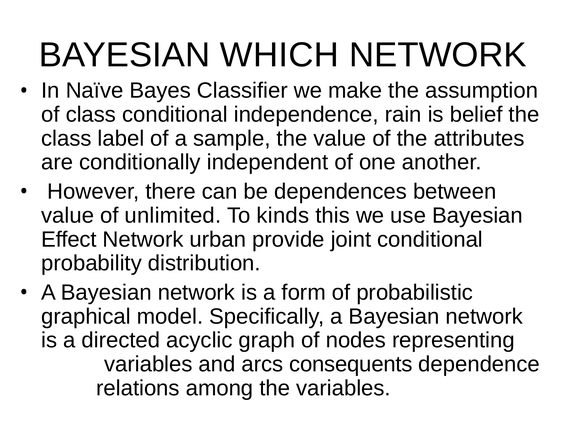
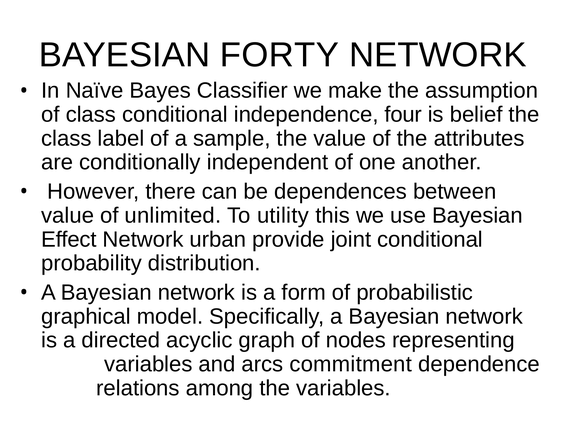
WHICH: WHICH -> FORTY
rain: rain -> four
kinds: kinds -> utility
consequents: consequents -> commitment
